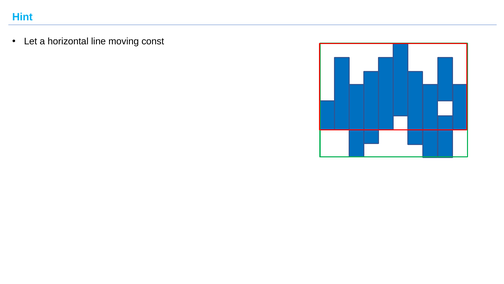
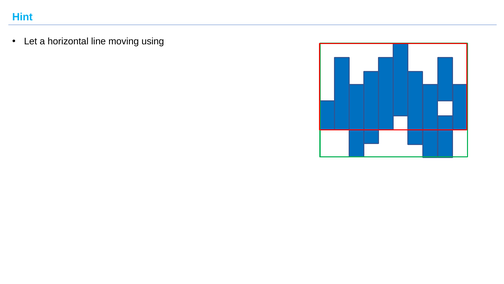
const: const -> using
